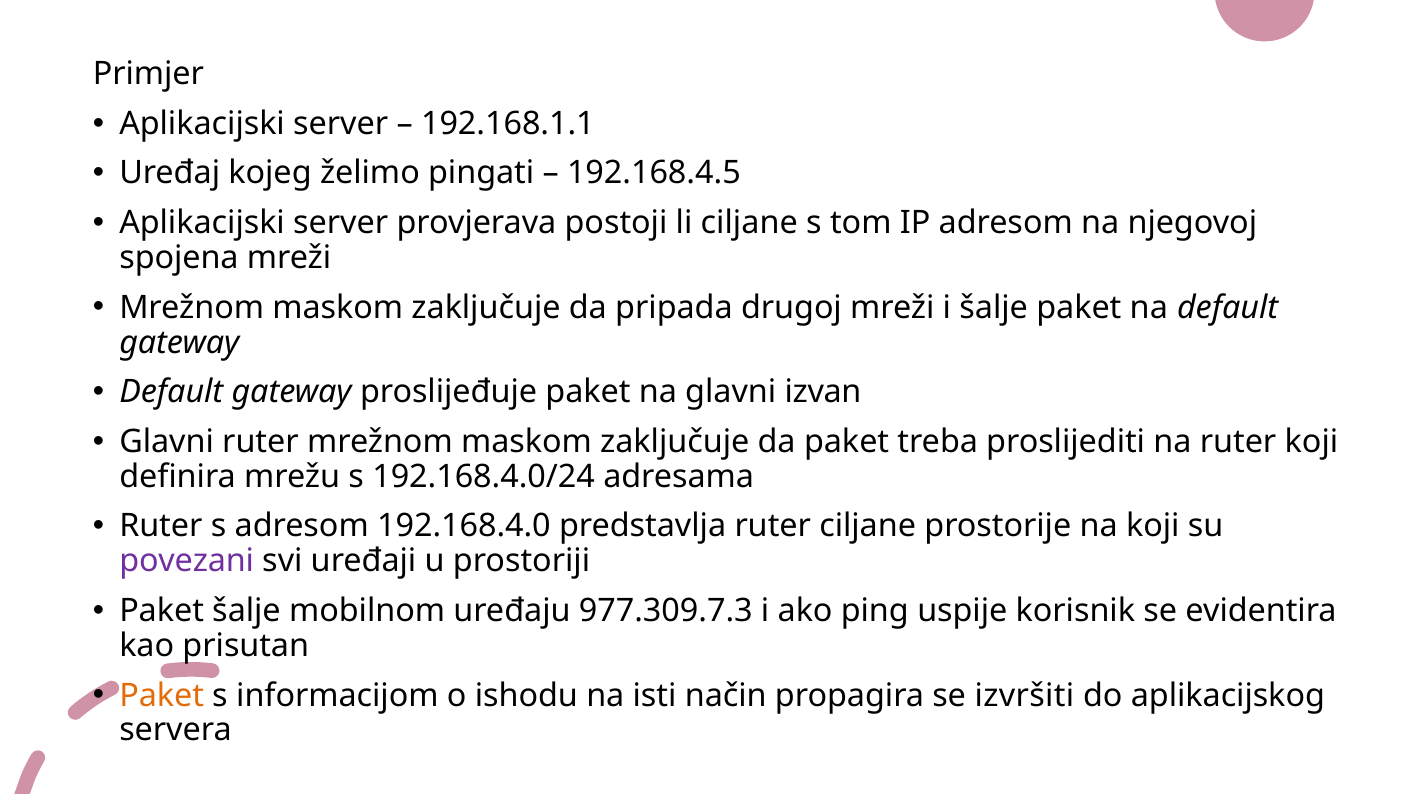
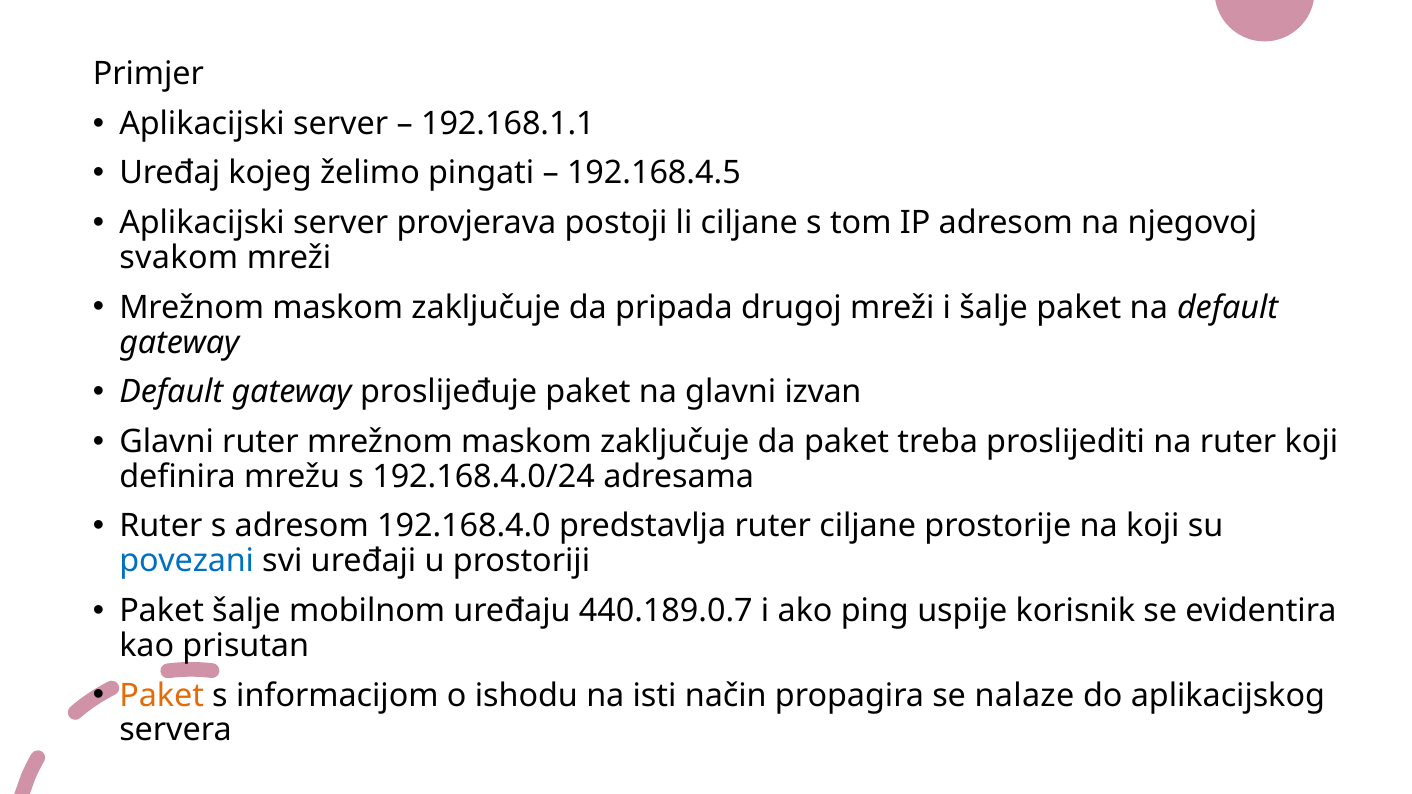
spojena: spojena -> svakom
povezani colour: purple -> blue
977.309.7.3: 977.309.7.3 -> 440.189.0.7
izvršiti: izvršiti -> nalaze
